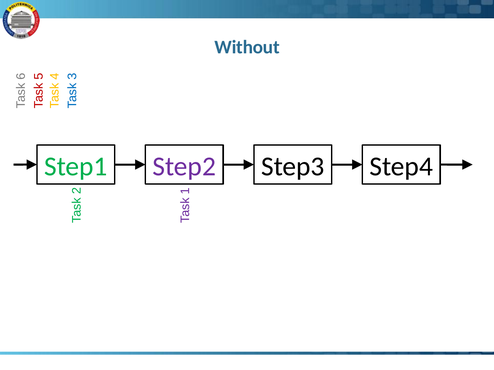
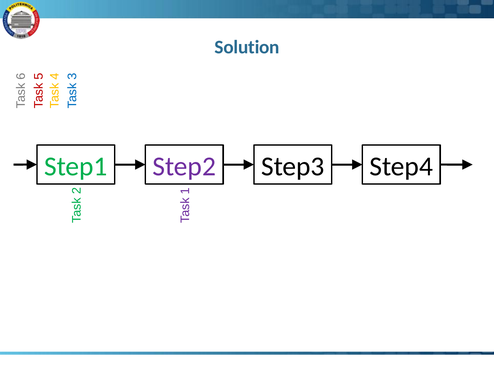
Without: Without -> Solution
